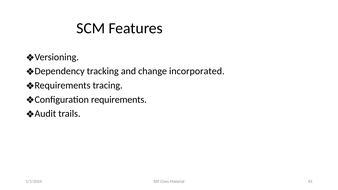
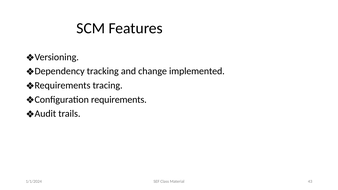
incorporated: incorporated -> implemented
